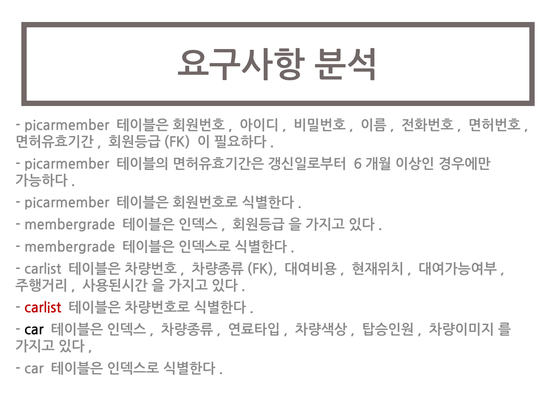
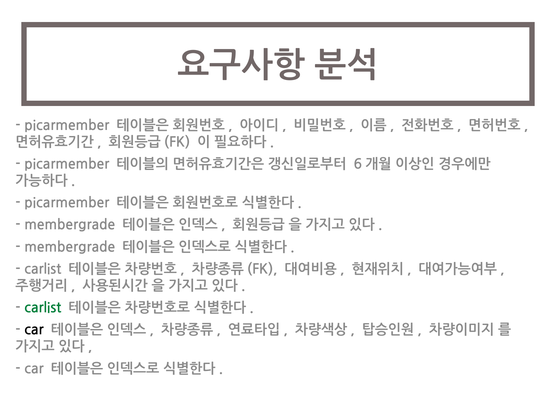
carlist at (43, 308) colour: red -> green
